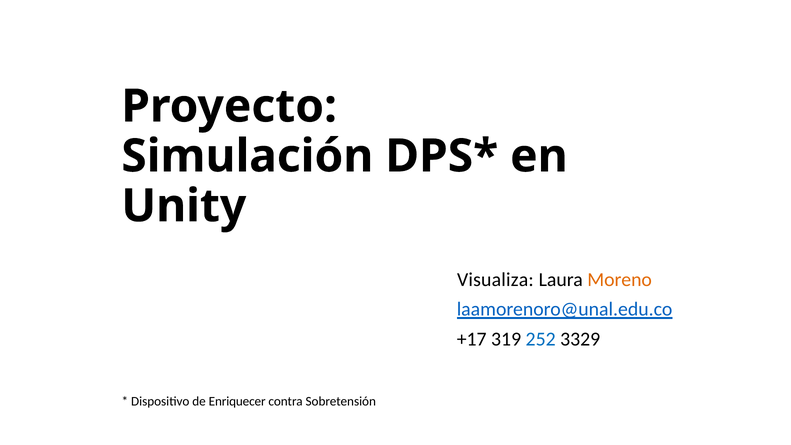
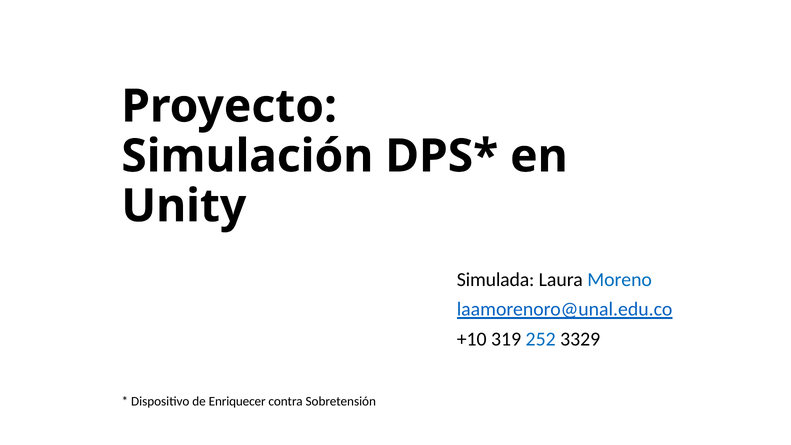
Visualiza: Visualiza -> Simulada
Moreno colour: orange -> blue
+17: +17 -> +10
